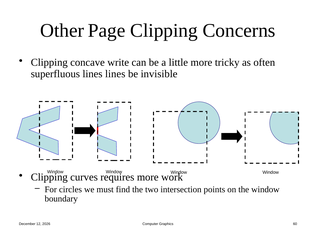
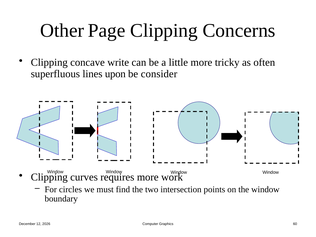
lines lines: lines -> upon
invisible: invisible -> consider
